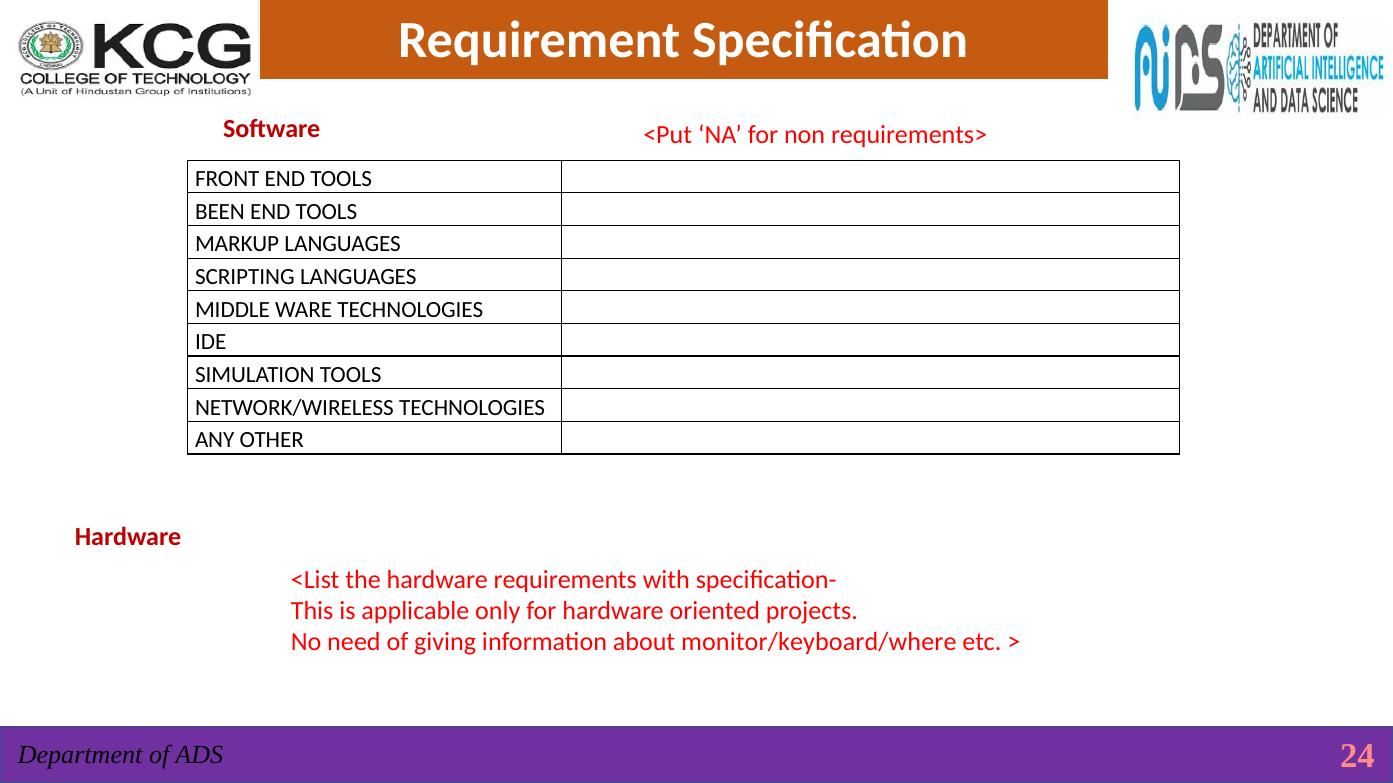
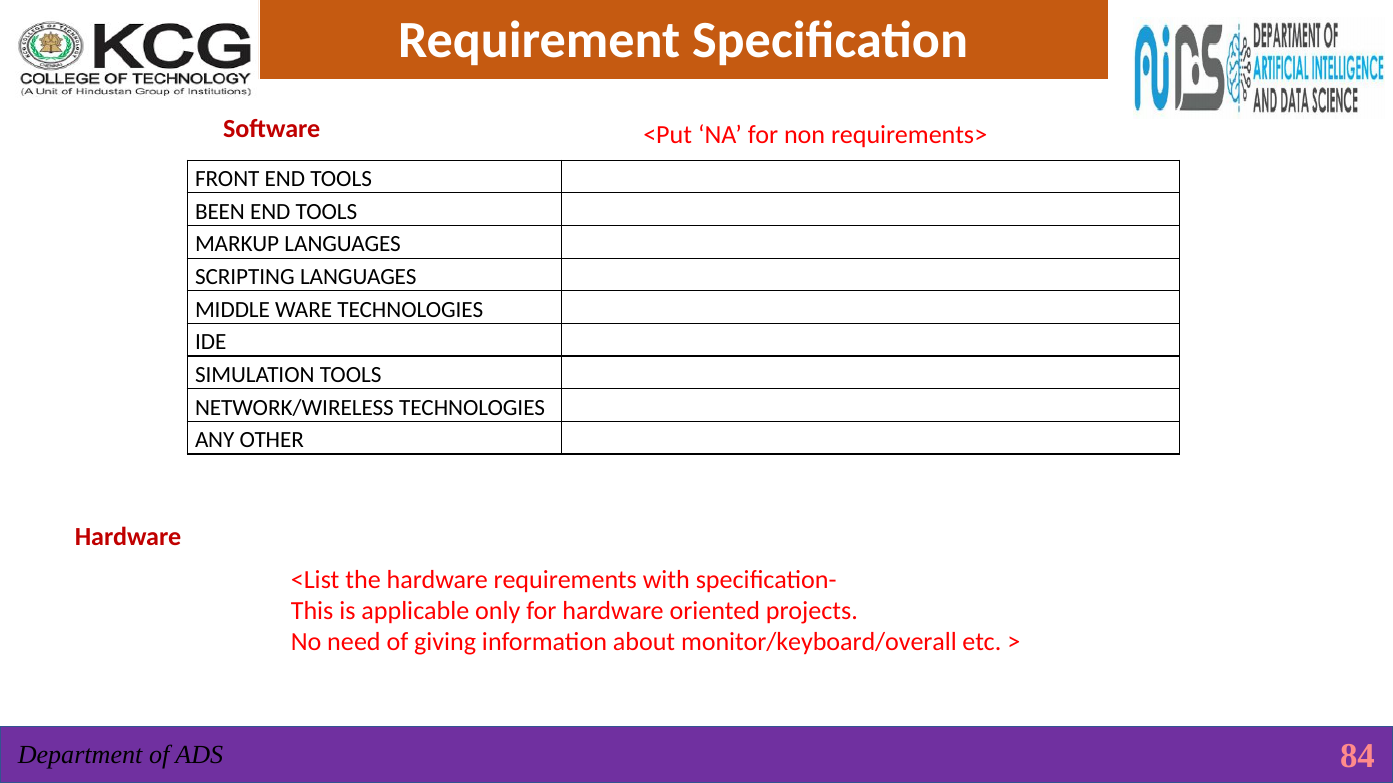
monitor/keyboard/where: monitor/keyboard/where -> monitor/keyboard/overall
24: 24 -> 84
